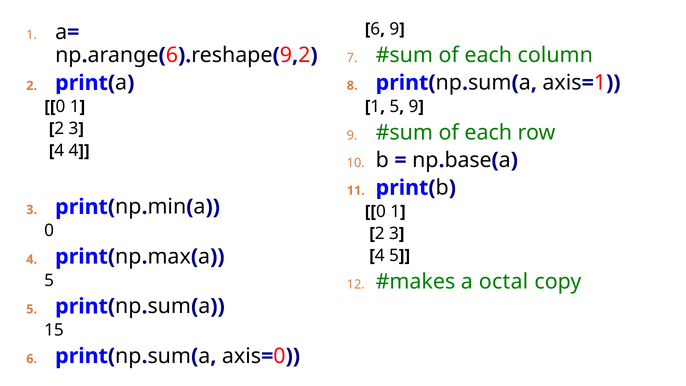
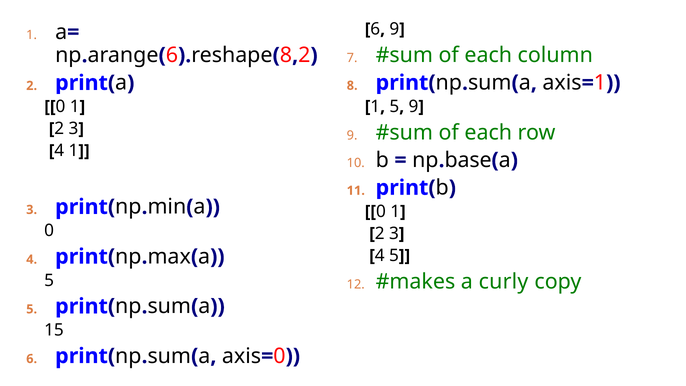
9 at (286, 55): 9 -> 8
4 4: 4 -> 1
octal: octal -> curly
